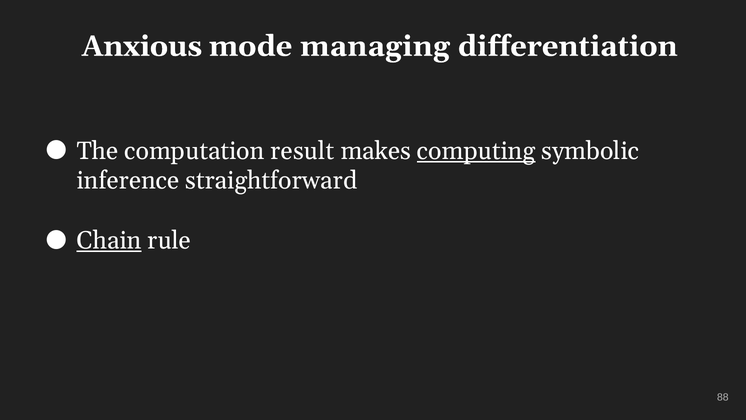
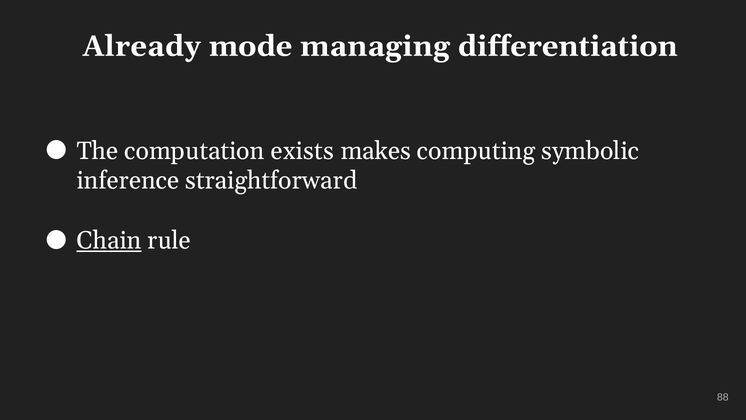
Anxious: Anxious -> Already
result: result -> exists
computing underline: present -> none
